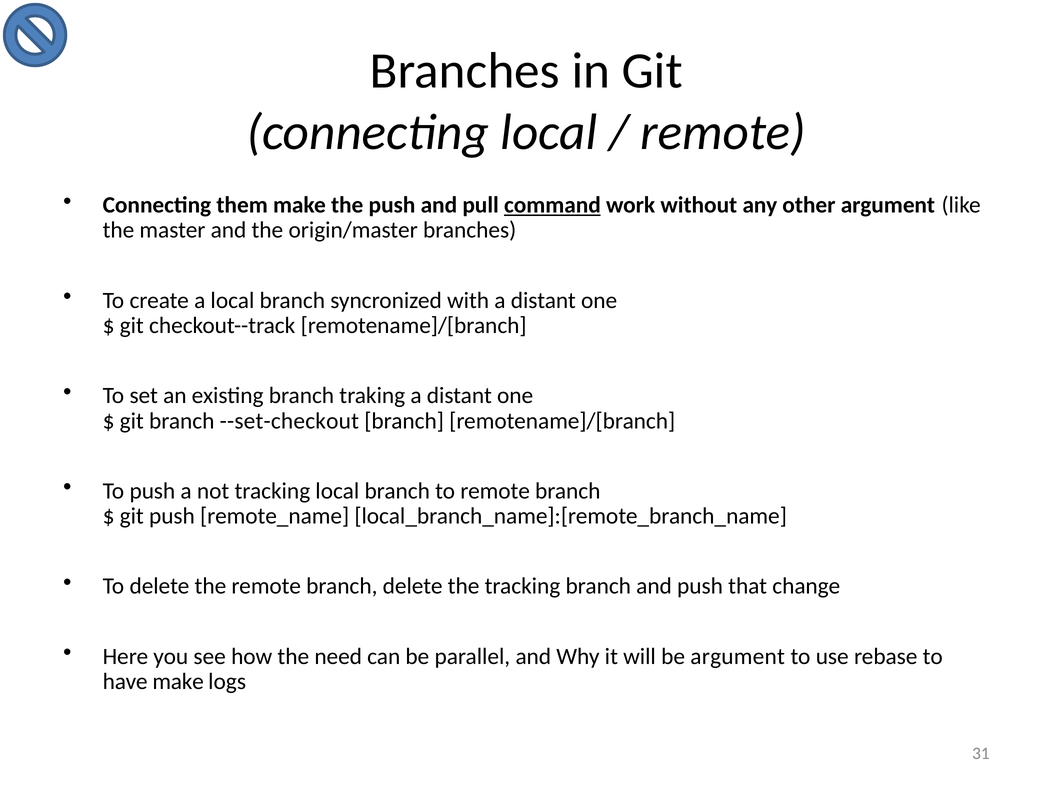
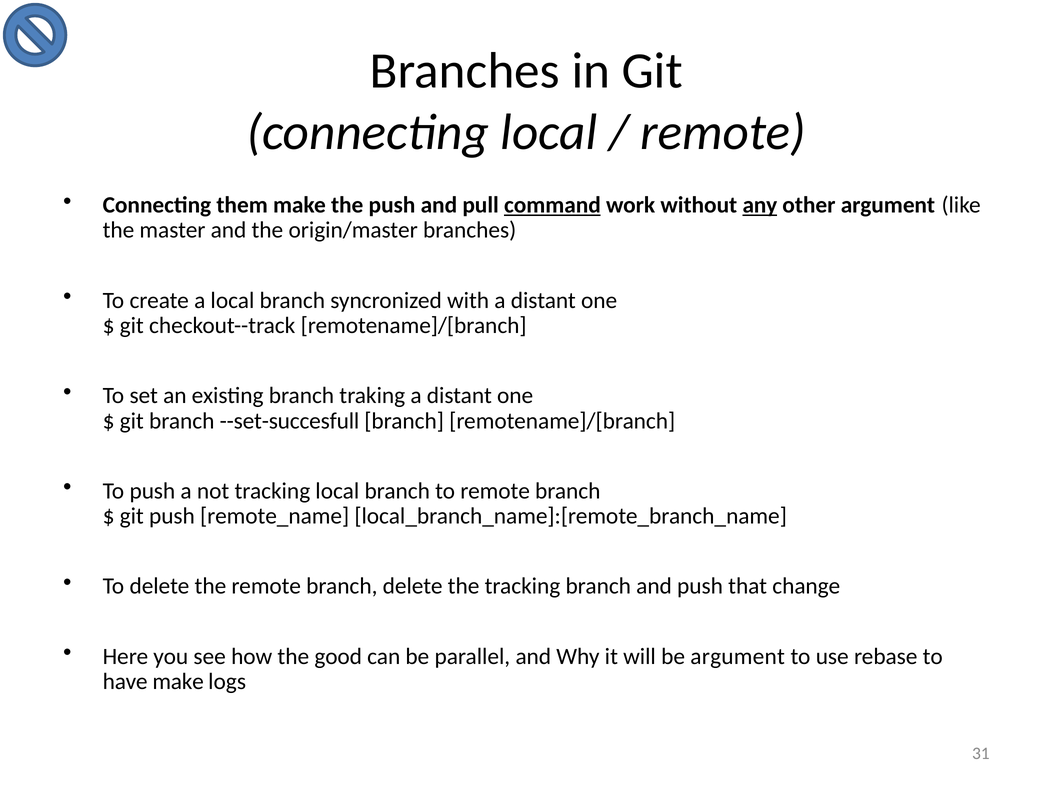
any underline: none -> present
--set-checkout: --set-checkout -> --set-succesfull
need: need -> good
